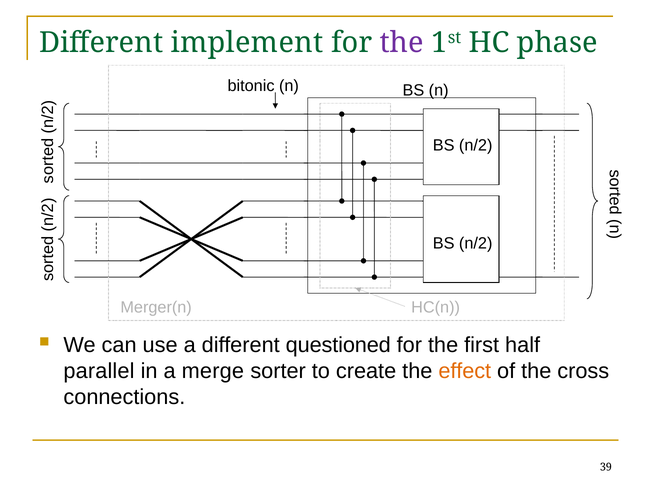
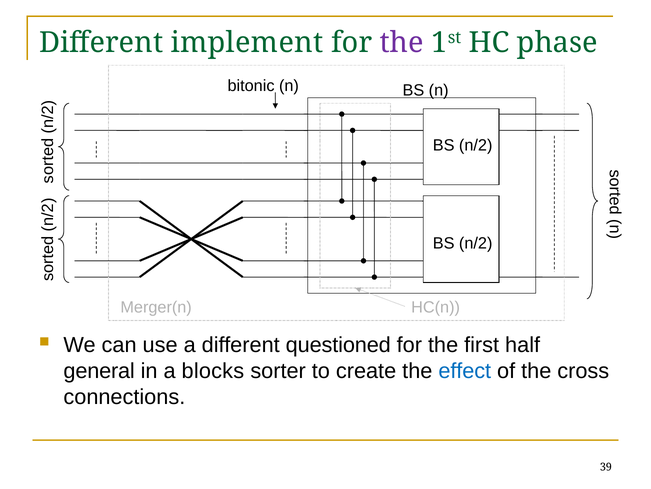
parallel: parallel -> general
merge: merge -> blocks
effect colour: orange -> blue
